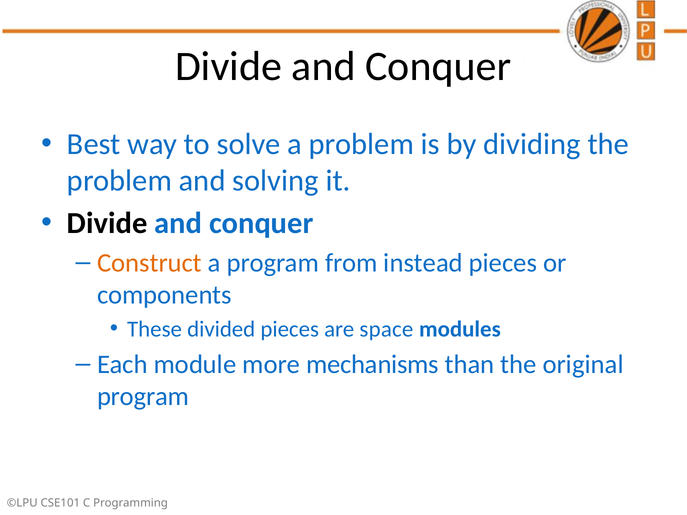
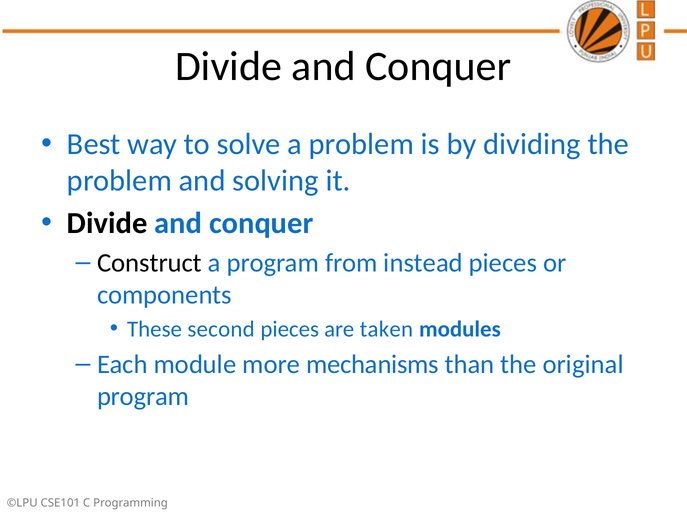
Construct colour: orange -> black
divided: divided -> second
space: space -> taken
